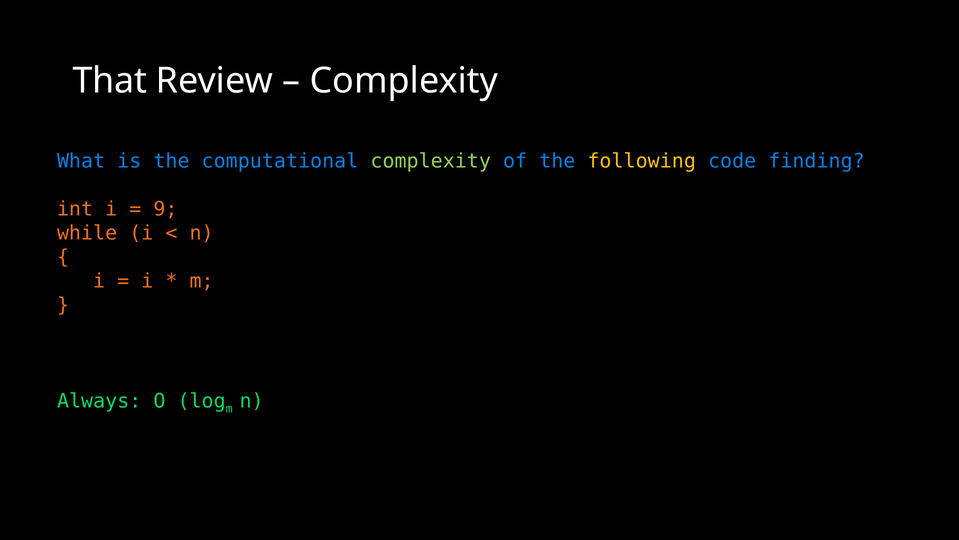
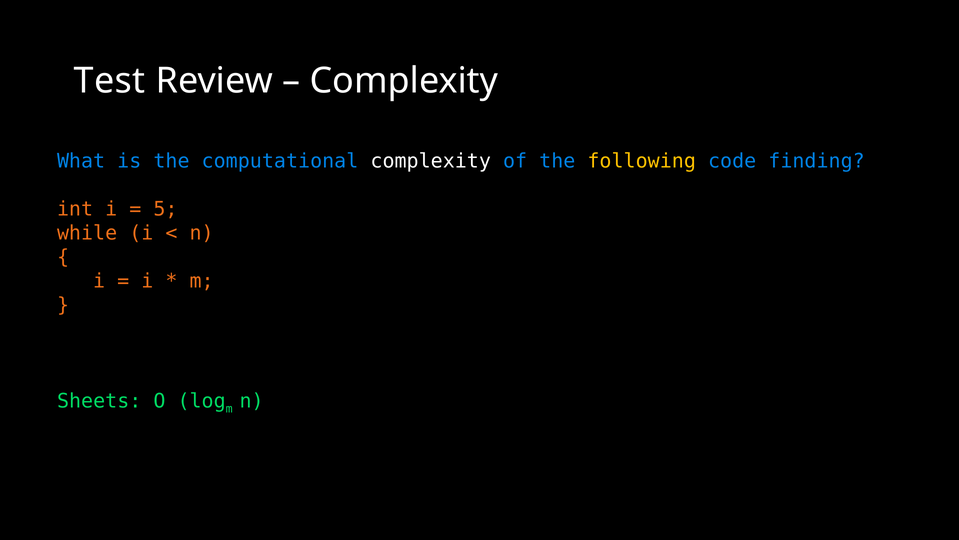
That: That -> Test
complexity at (431, 161) colour: light green -> white
9: 9 -> 5
Always: Always -> Sheets
